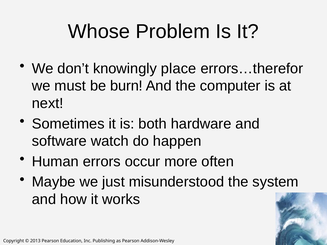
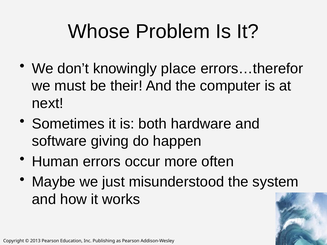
burn: burn -> their
watch: watch -> giving
